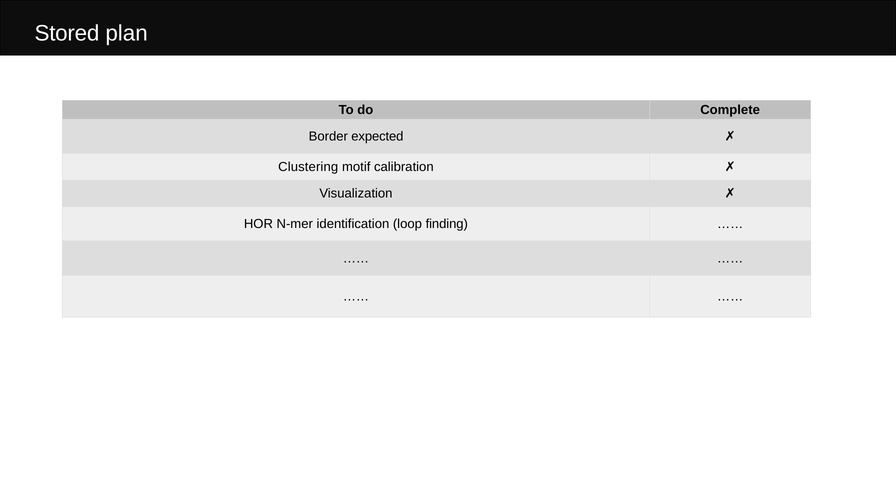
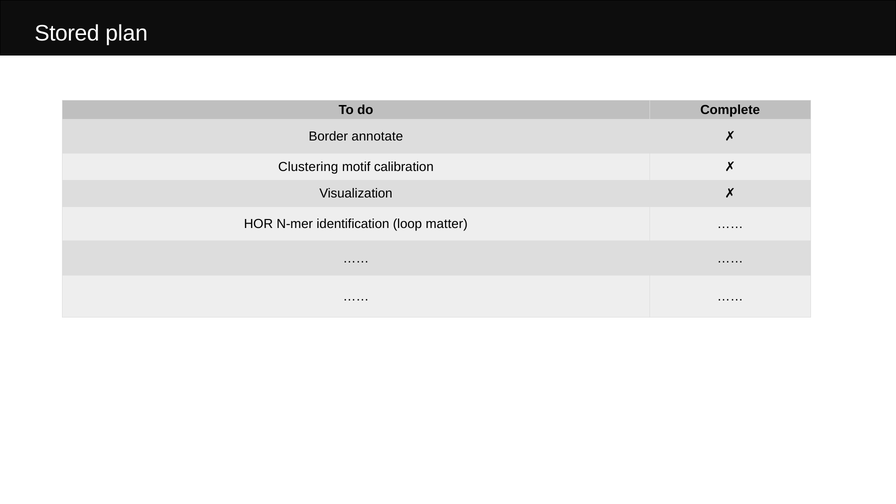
expected: expected -> annotate
finding: finding -> matter
